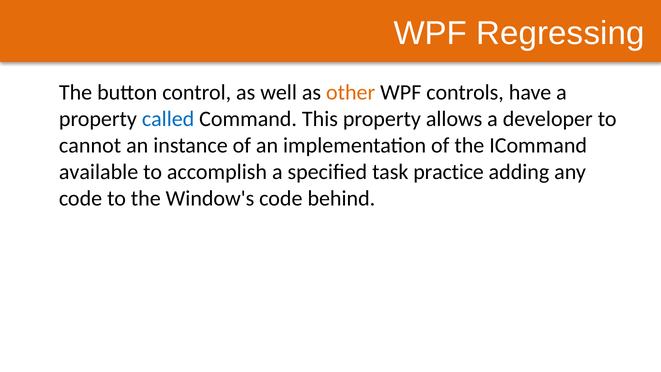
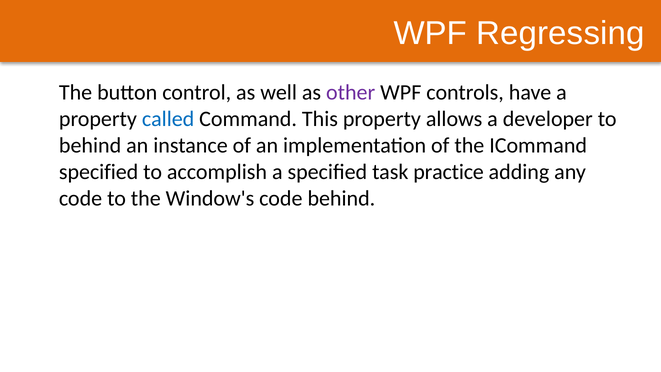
other colour: orange -> purple
cannot at (90, 145): cannot -> behind
available at (99, 172): available -> specified
